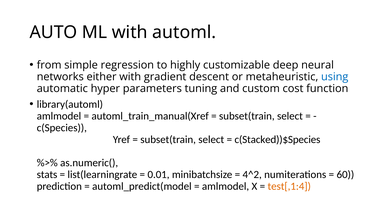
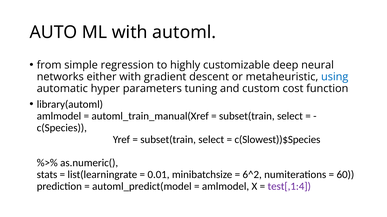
c(Stacked))$Species: c(Stacked))$Species -> c(Slowest))$Species
4^2: 4^2 -> 6^2
test[,1:4 colour: orange -> purple
